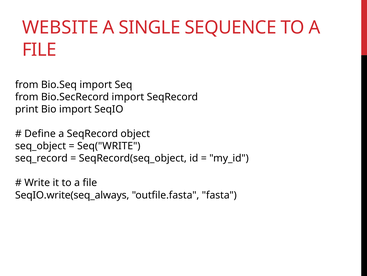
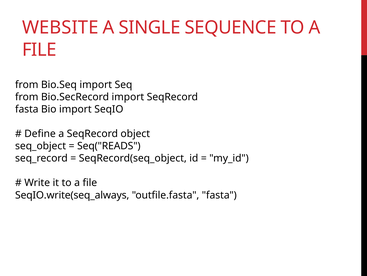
print at (27, 109): print -> fasta
Seq("WRITE: Seq("WRITE -> Seq("READS
